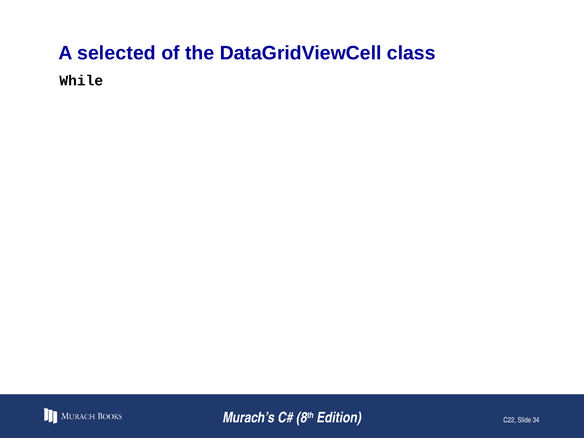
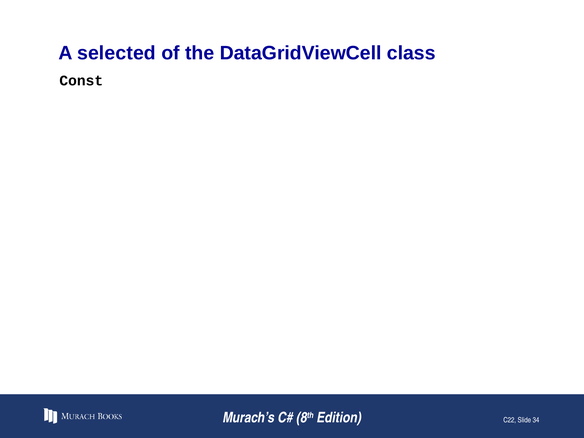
While: While -> Const
